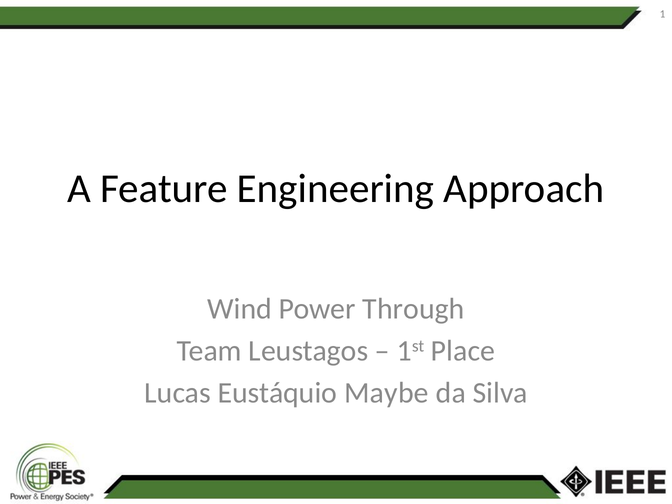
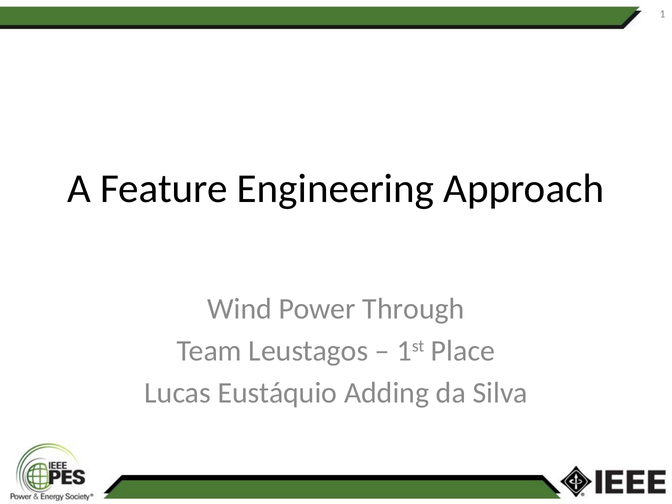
Maybe: Maybe -> Adding
